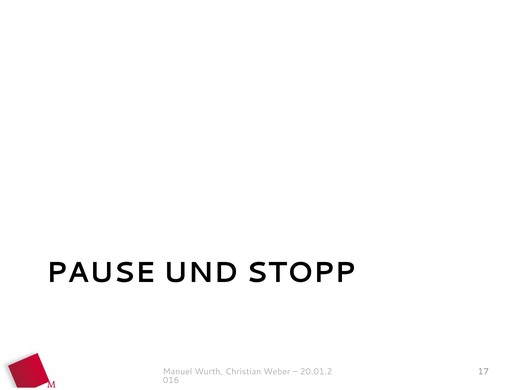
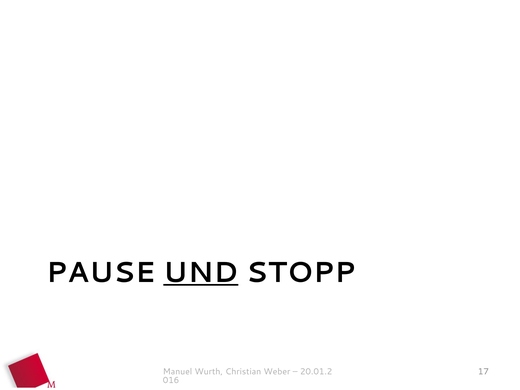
UND underline: none -> present
